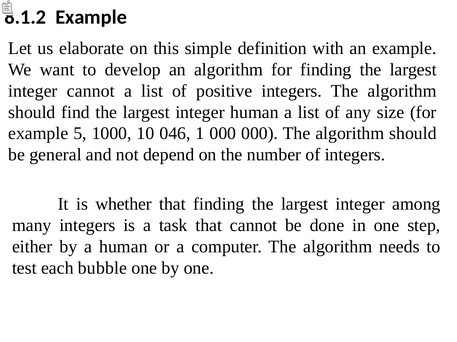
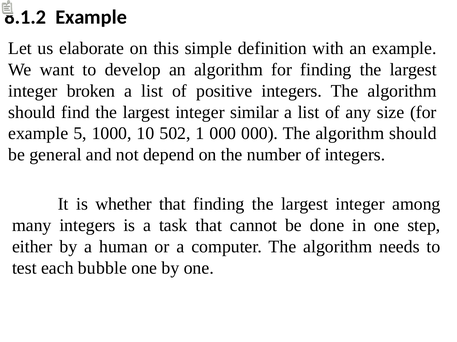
integer cannot: cannot -> broken
integer human: human -> similar
046: 046 -> 502
